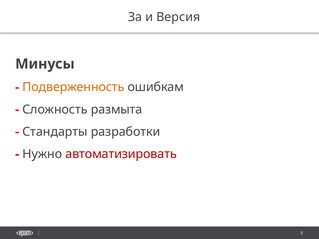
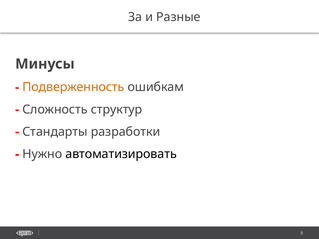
Версия: Версия -> Разные
размыта: размыта -> структур
автоматизировать colour: red -> black
